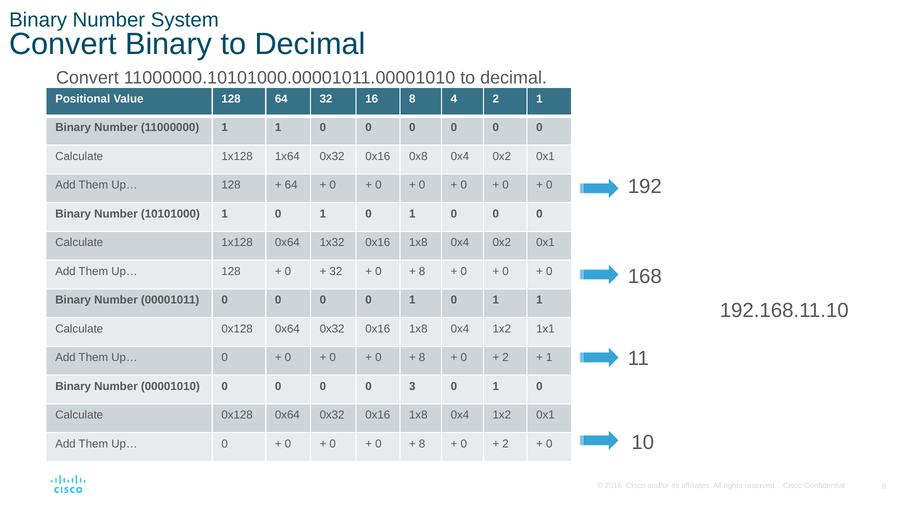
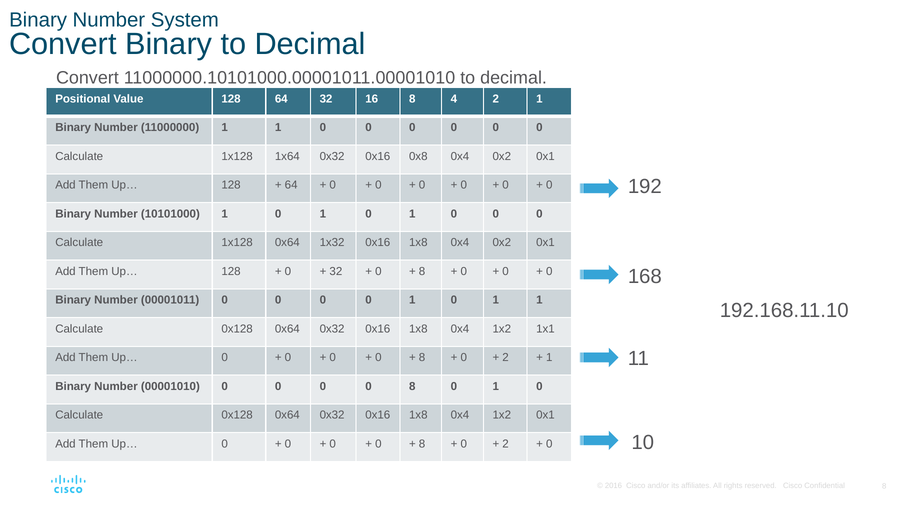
0 3: 3 -> 8
